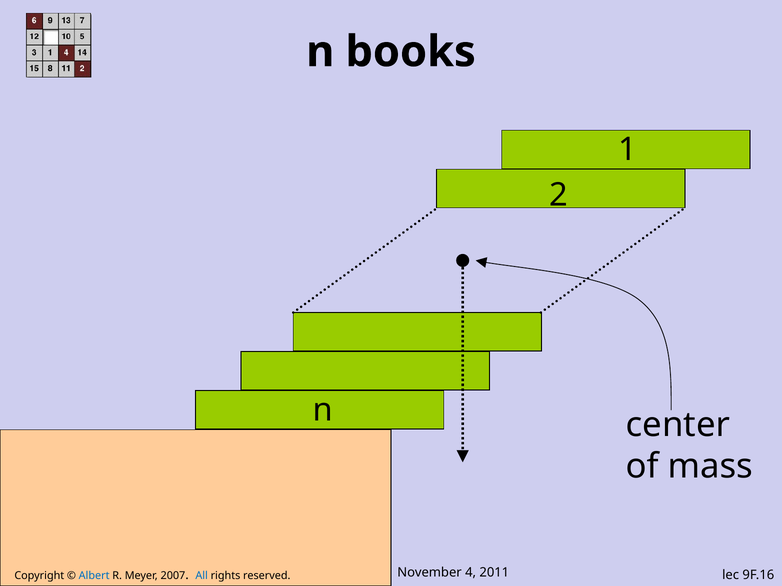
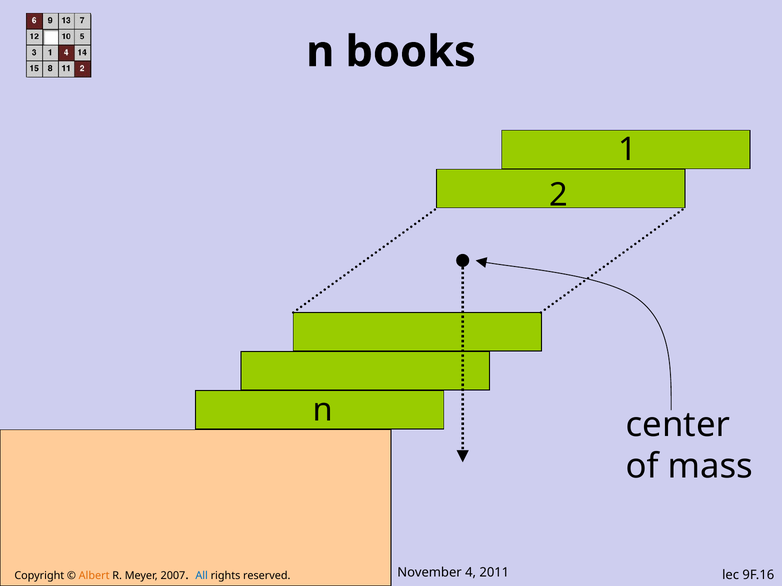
Albert at (94, 576) colour: blue -> orange
